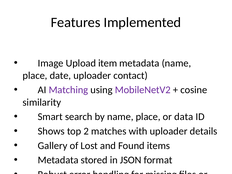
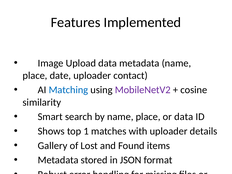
Upload item: item -> data
Matching colour: purple -> blue
2: 2 -> 1
